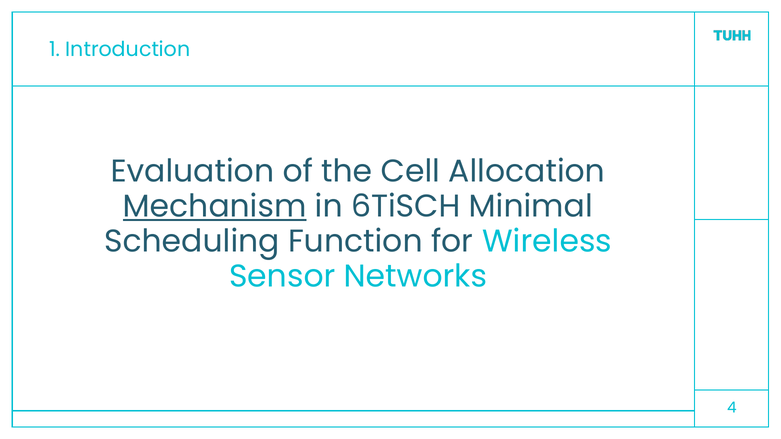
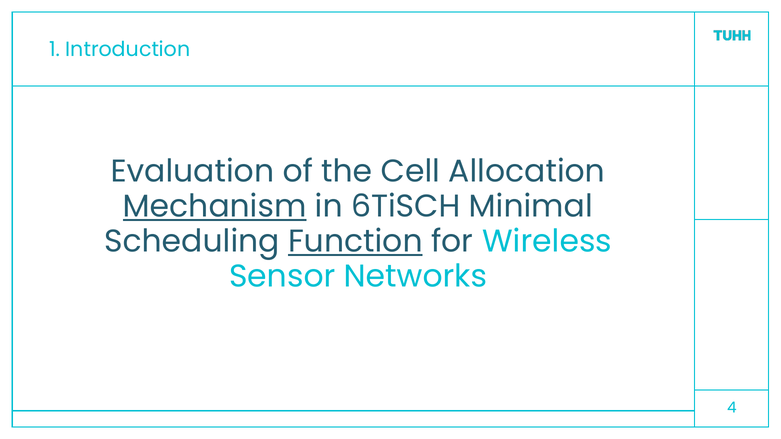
Function underline: none -> present
